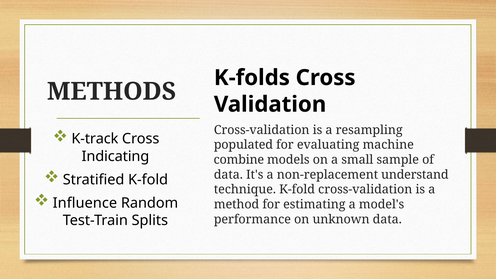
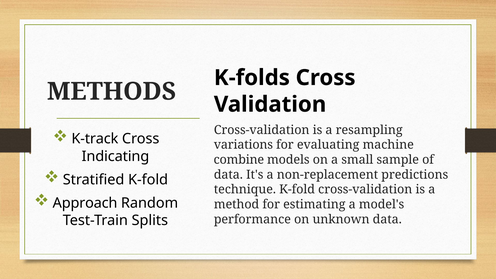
populated: populated -> variations
understand: understand -> predictions
Influence: Influence -> Approach
